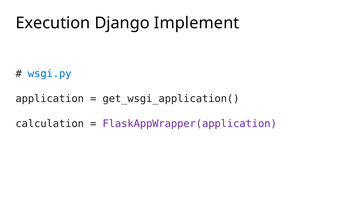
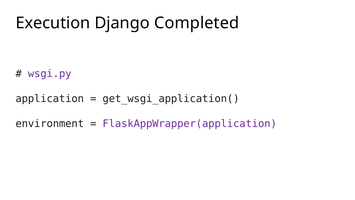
Implement: Implement -> Completed
wsgi.py colour: blue -> purple
calculation: calculation -> environment
